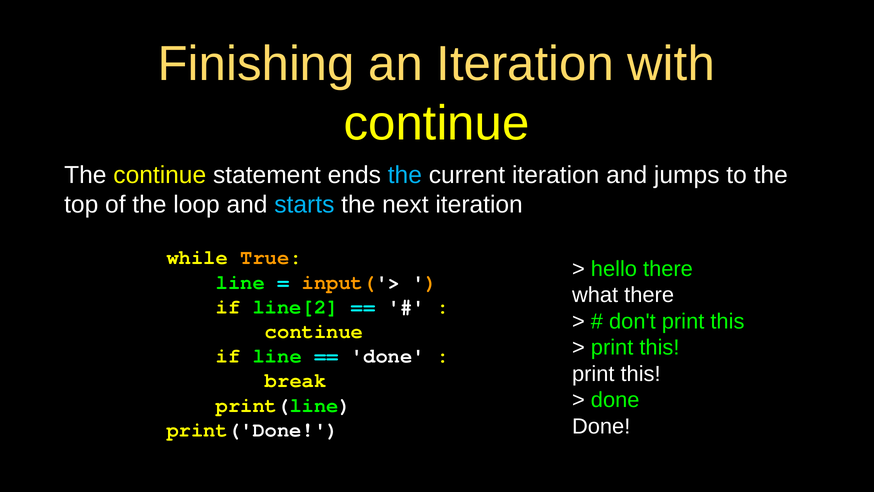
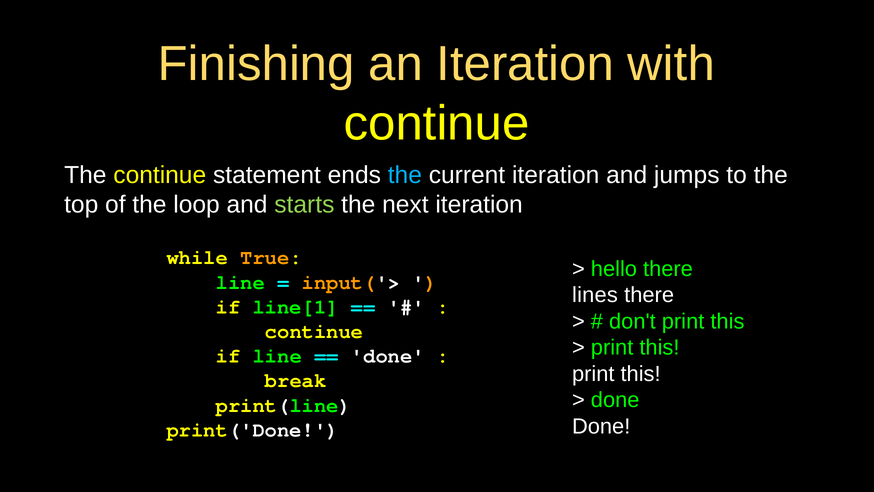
starts colour: light blue -> light green
what: what -> lines
line[2: line[2 -> line[1
